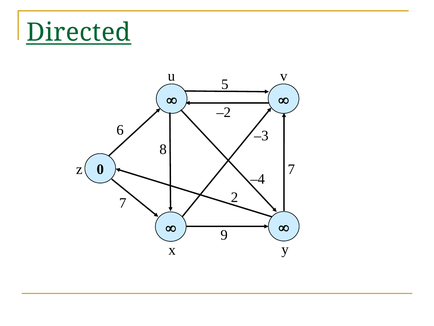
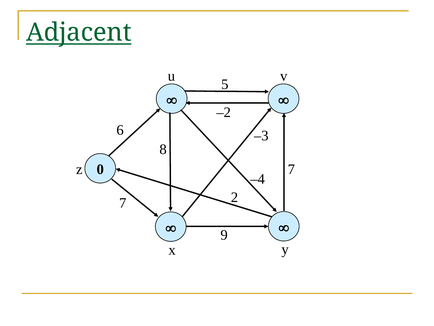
Directed: Directed -> Adjacent
